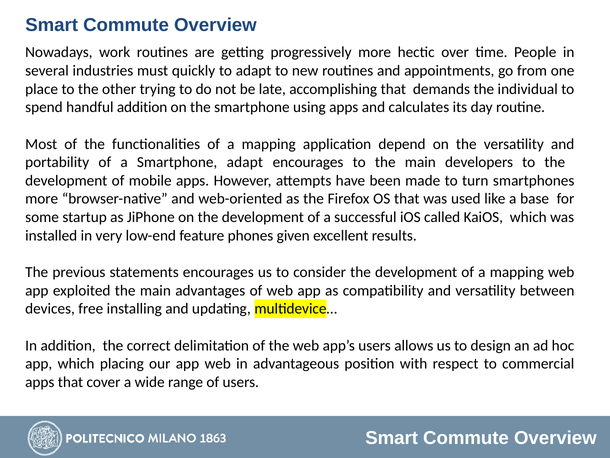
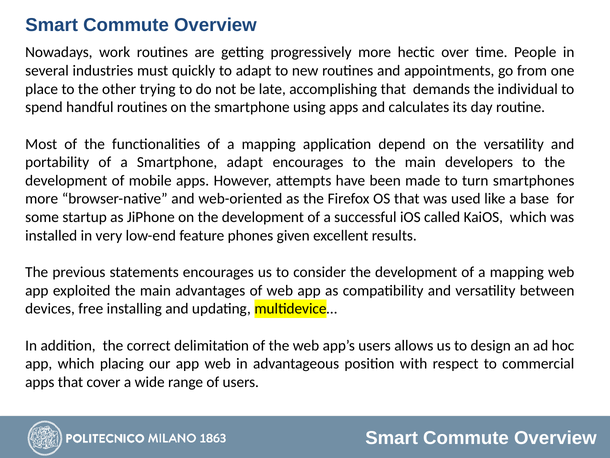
handful addition: addition -> routines
